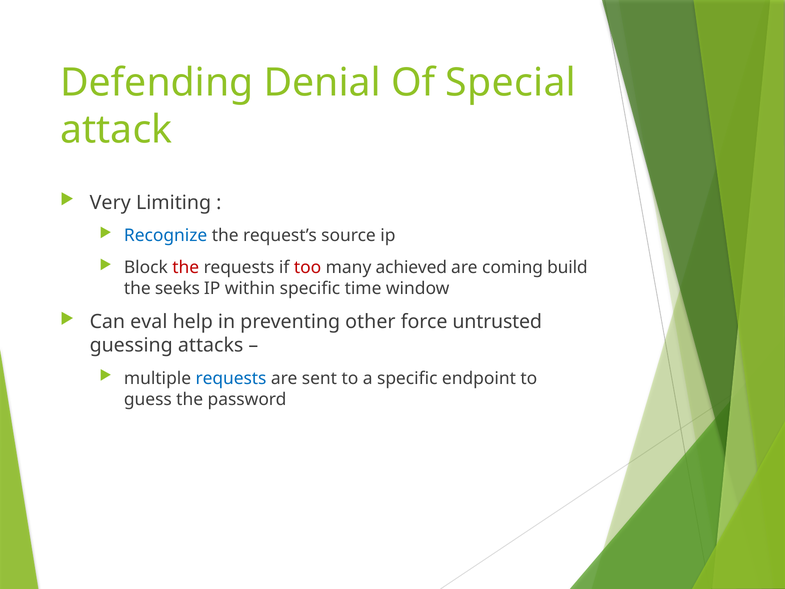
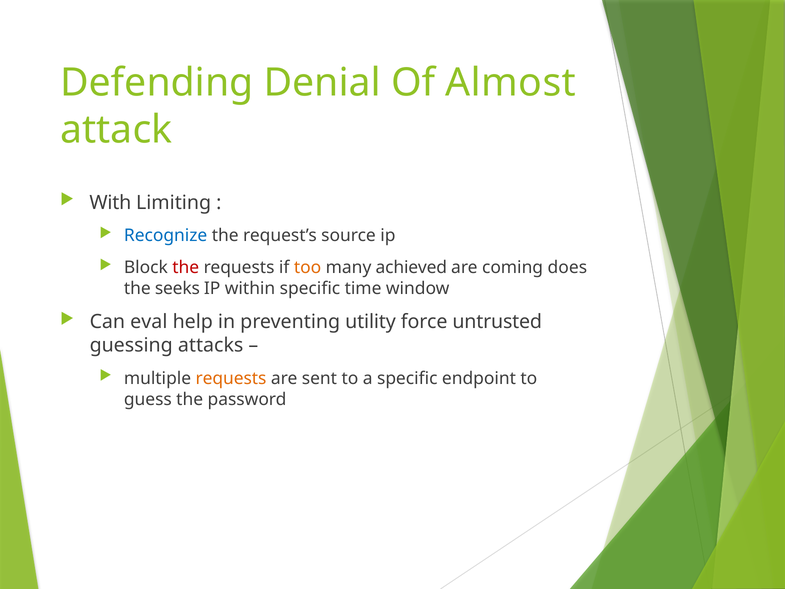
Special: Special -> Almost
Very: Very -> With
too colour: red -> orange
build: build -> does
other: other -> utility
requests at (231, 378) colour: blue -> orange
